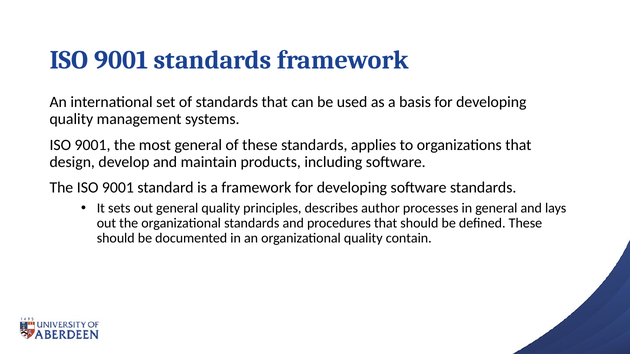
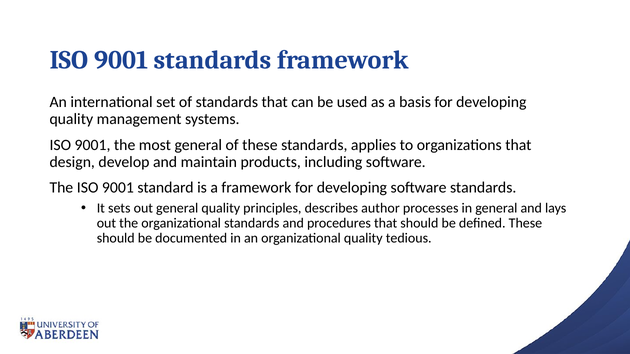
contain: contain -> tedious
